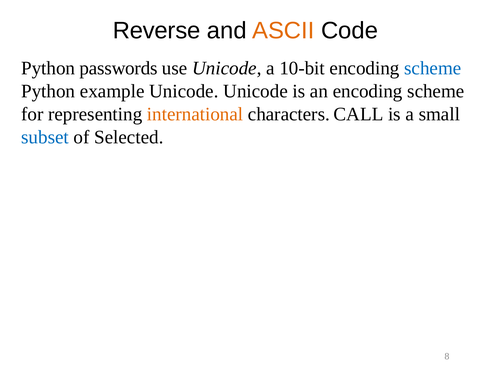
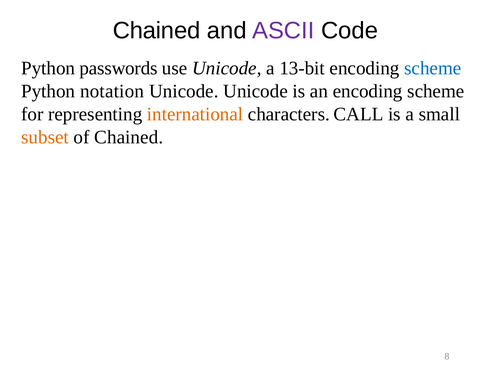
Reverse at (157, 31): Reverse -> Chained
ASCII colour: orange -> purple
10-bit: 10-bit -> 13-bit
example: example -> notation
subset colour: blue -> orange
of Selected: Selected -> Chained
